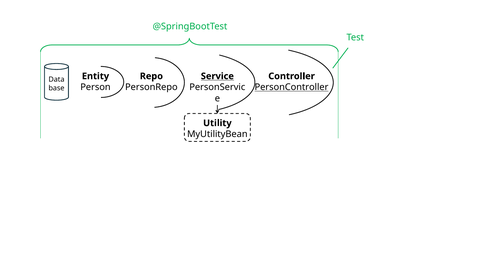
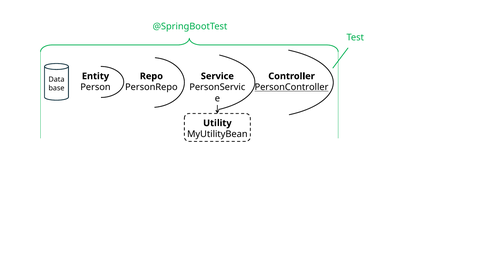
Service underline: present -> none
